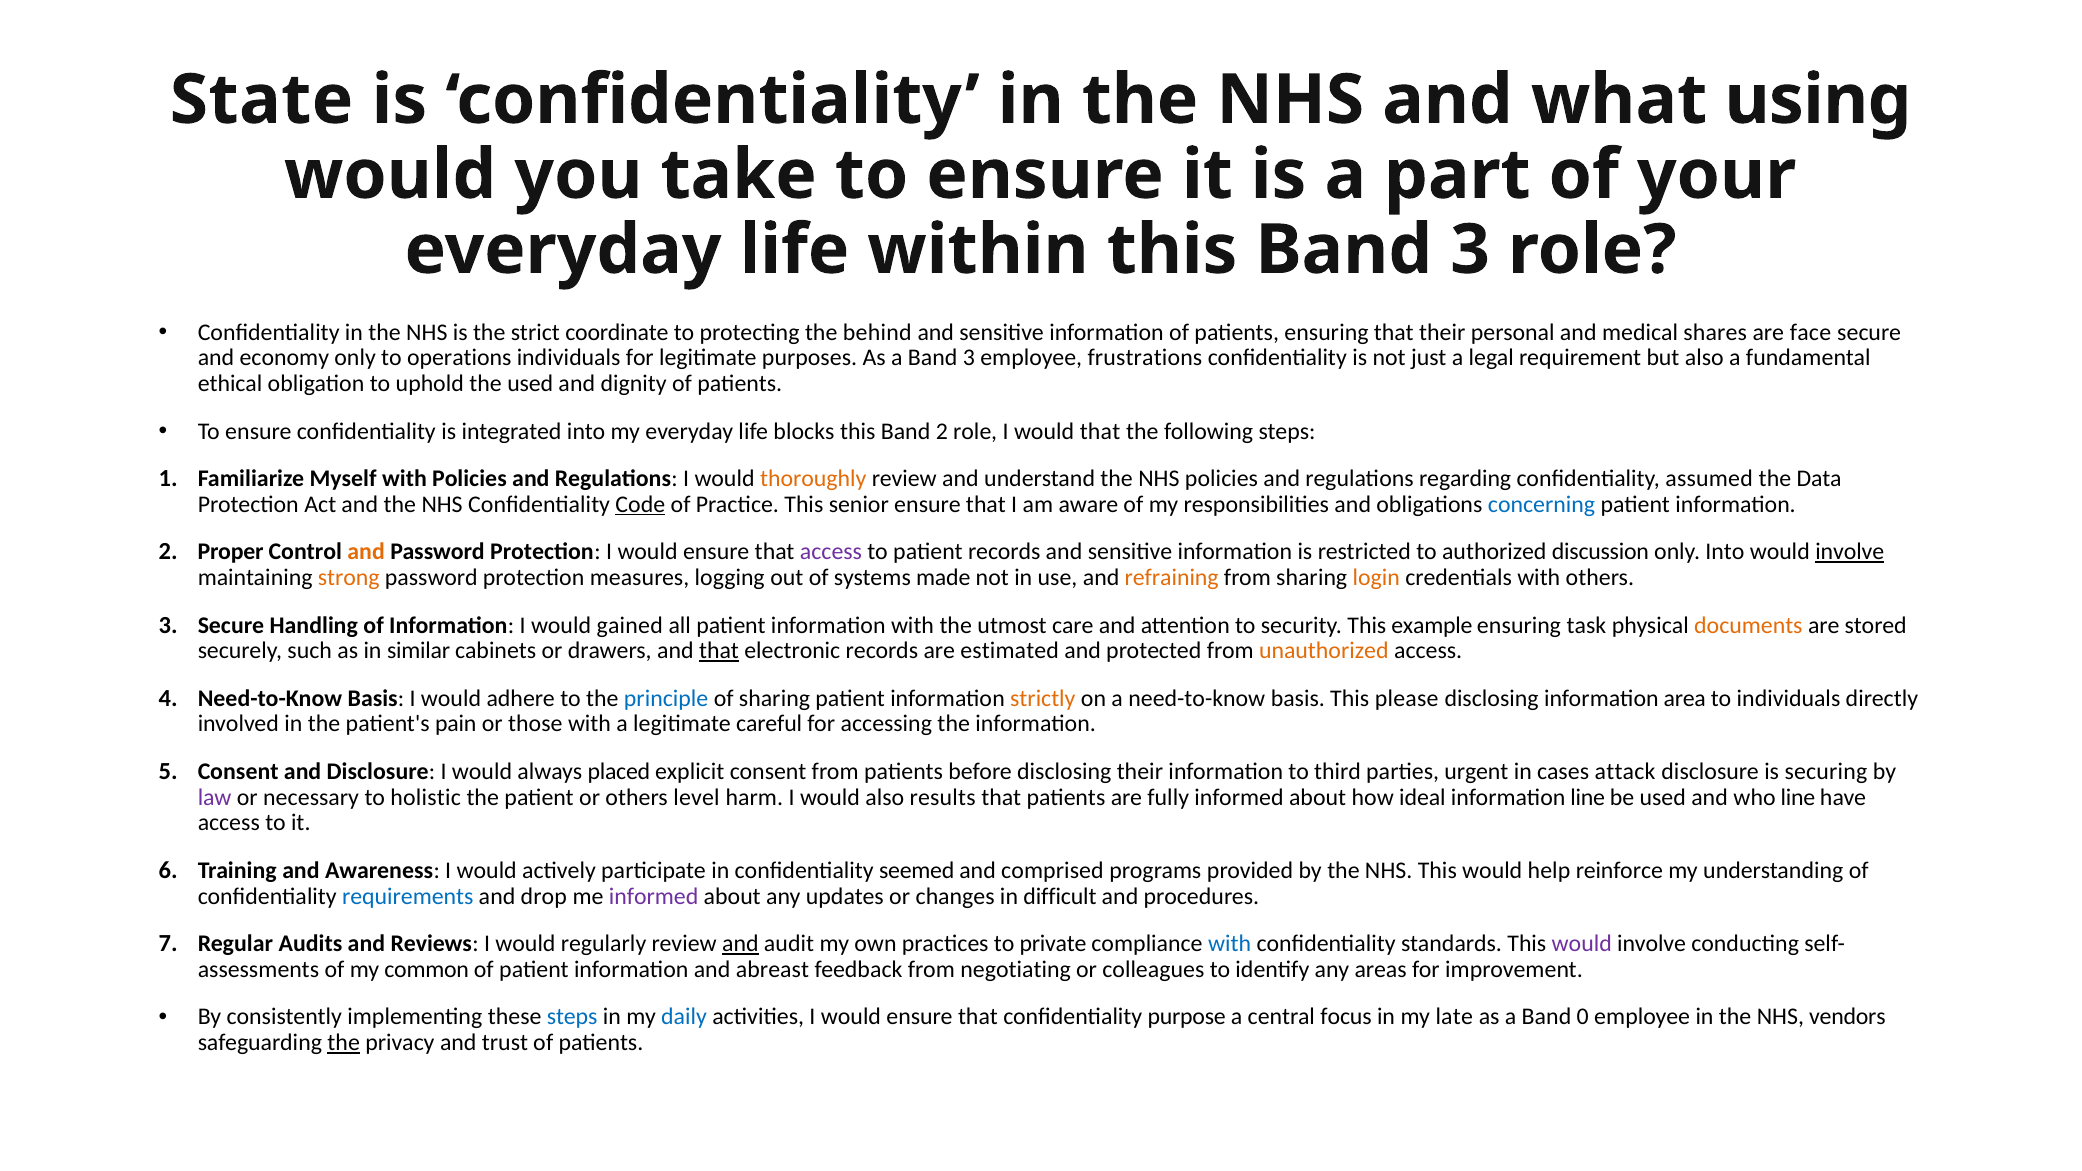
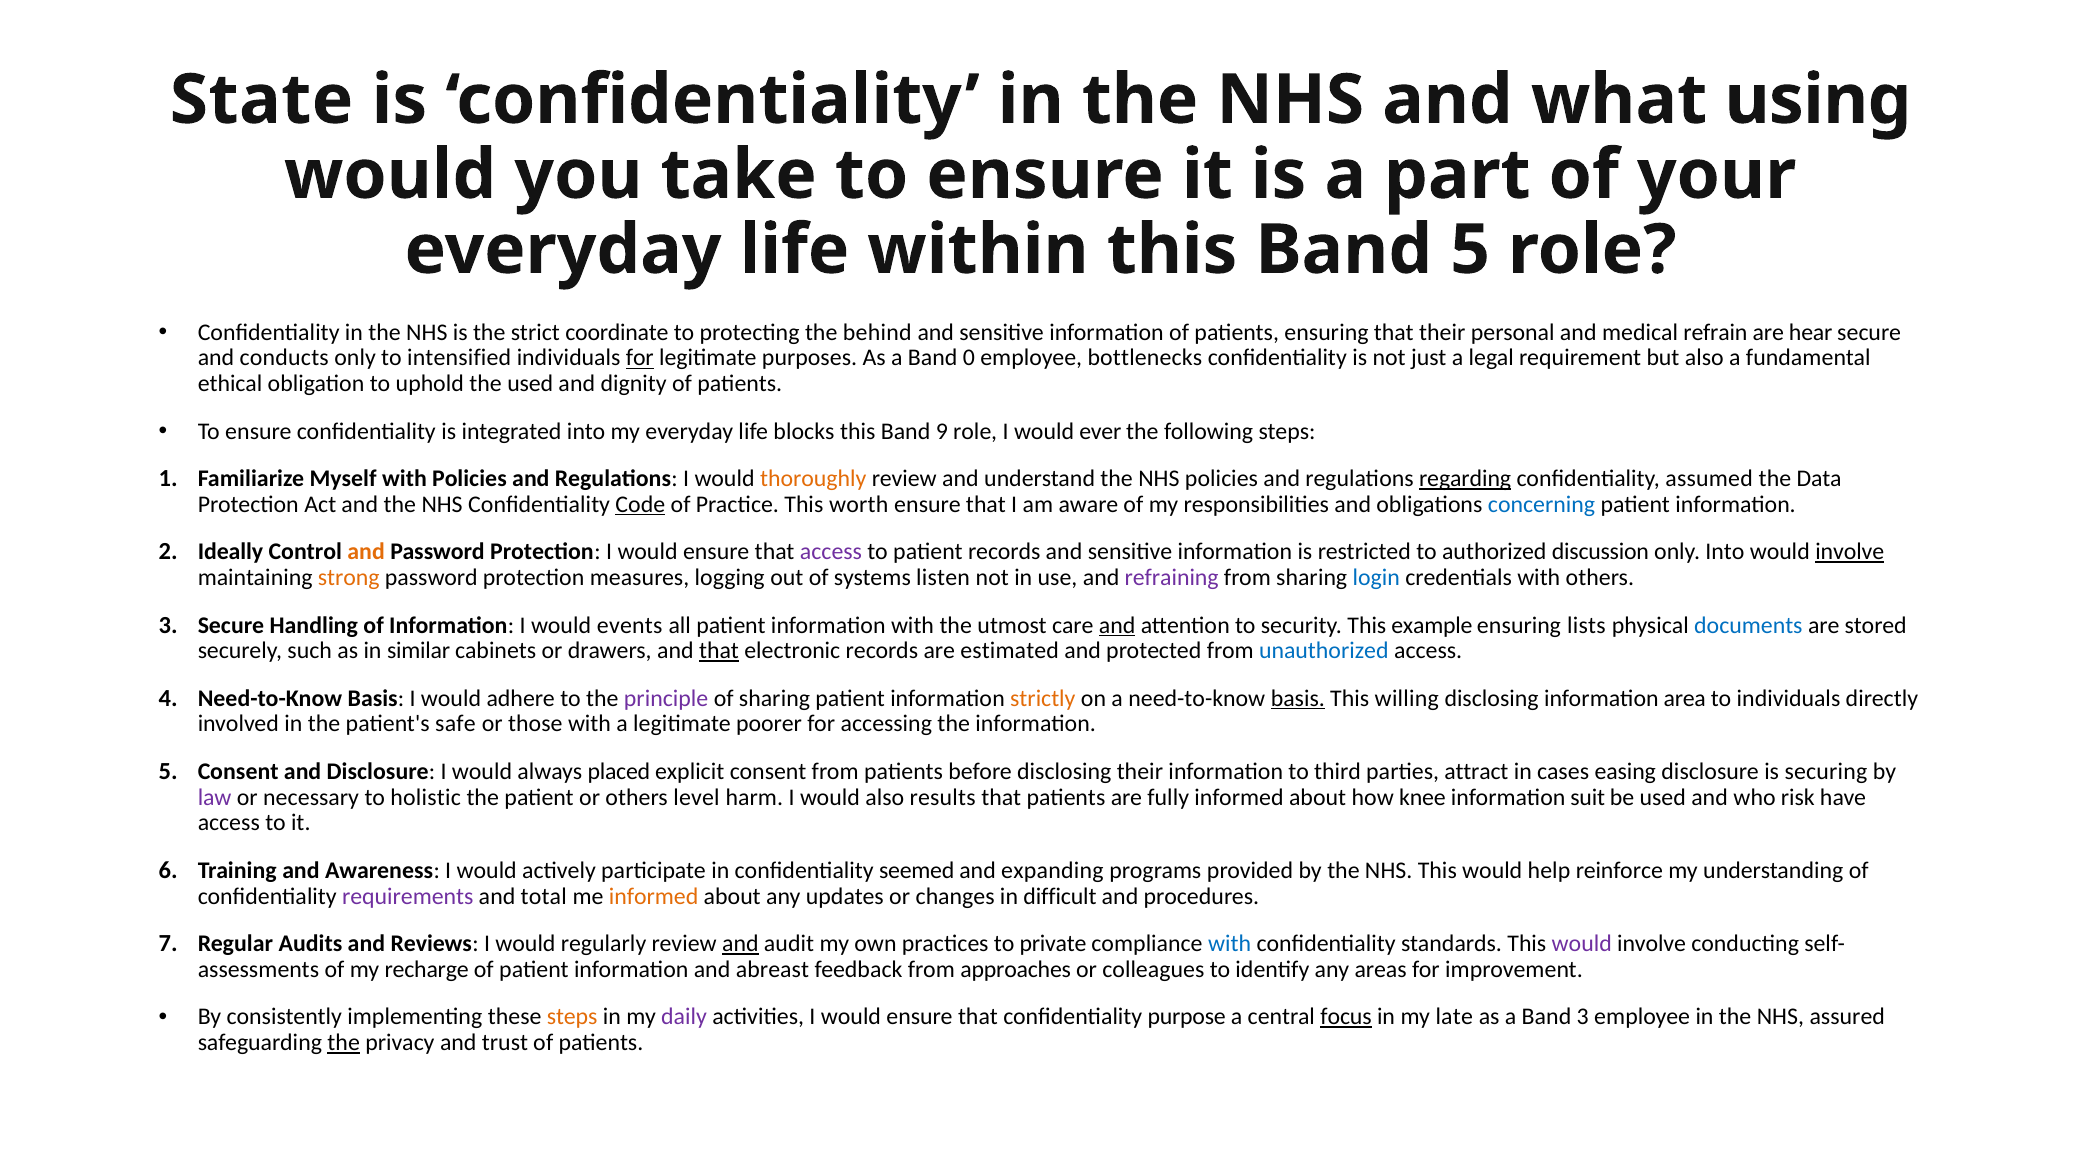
this Band 3: 3 -> 5
shares: shares -> refrain
face: face -> hear
economy: economy -> conducts
operations: operations -> intensified
for at (640, 358) underline: none -> present
a Band 3: 3 -> 0
frustrations: frustrations -> bottlenecks
Band 2: 2 -> 9
would that: that -> ever
regarding underline: none -> present
senior: senior -> worth
Proper: Proper -> Ideally
made: made -> listen
refraining colour: orange -> purple
login colour: orange -> blue
gained: gained -> events
and at (1117, 625) underline: none -> present
task: task -> lists
documents colour: orange -> blue
unauthorized colour: orange -> blue
principle colour: blue -> purple
basis at (1298, 698) underline: none -> present
please: please -> willing
pain: pain -> safe
careful: careful -> poorer
urgent: urgent -> attract
attack: attack -> easing
ideal: ideal -> knee
information line: line -> suit
who line: line -> risk
comprised: comprised -> expanding
requirements colour: blue -> purple
drop: drop -> total
informed at (654, 896) colour: purple -> orange
common: common -> recharge
negotiating: negotiating -> approaches
steps at (572, 1017) colour: blue -> orange
daily colour: blue -> purple
focus underline: none -> present
Band 0: 0 -> 3
vendors: vendors -> assured
